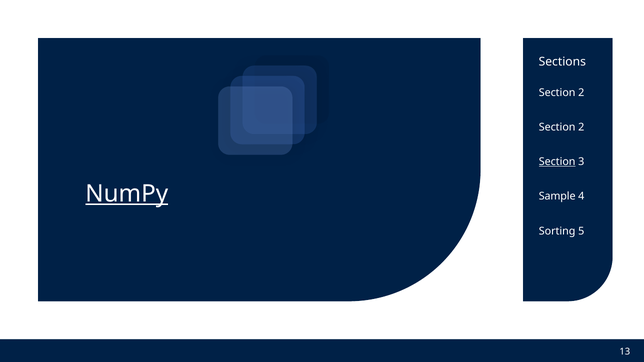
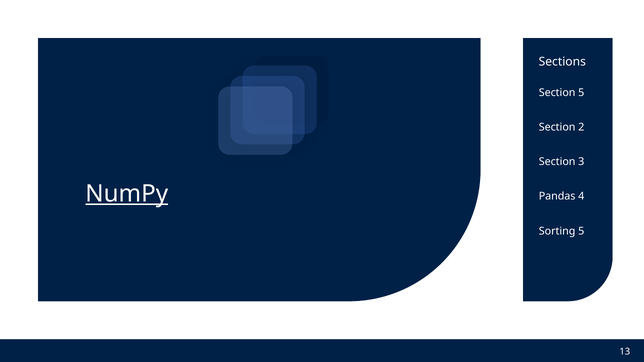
2 at (581, 93): 2 -> 5
Section at (557, 162) underline: present -> none
Sample: Sample -> Pandas
